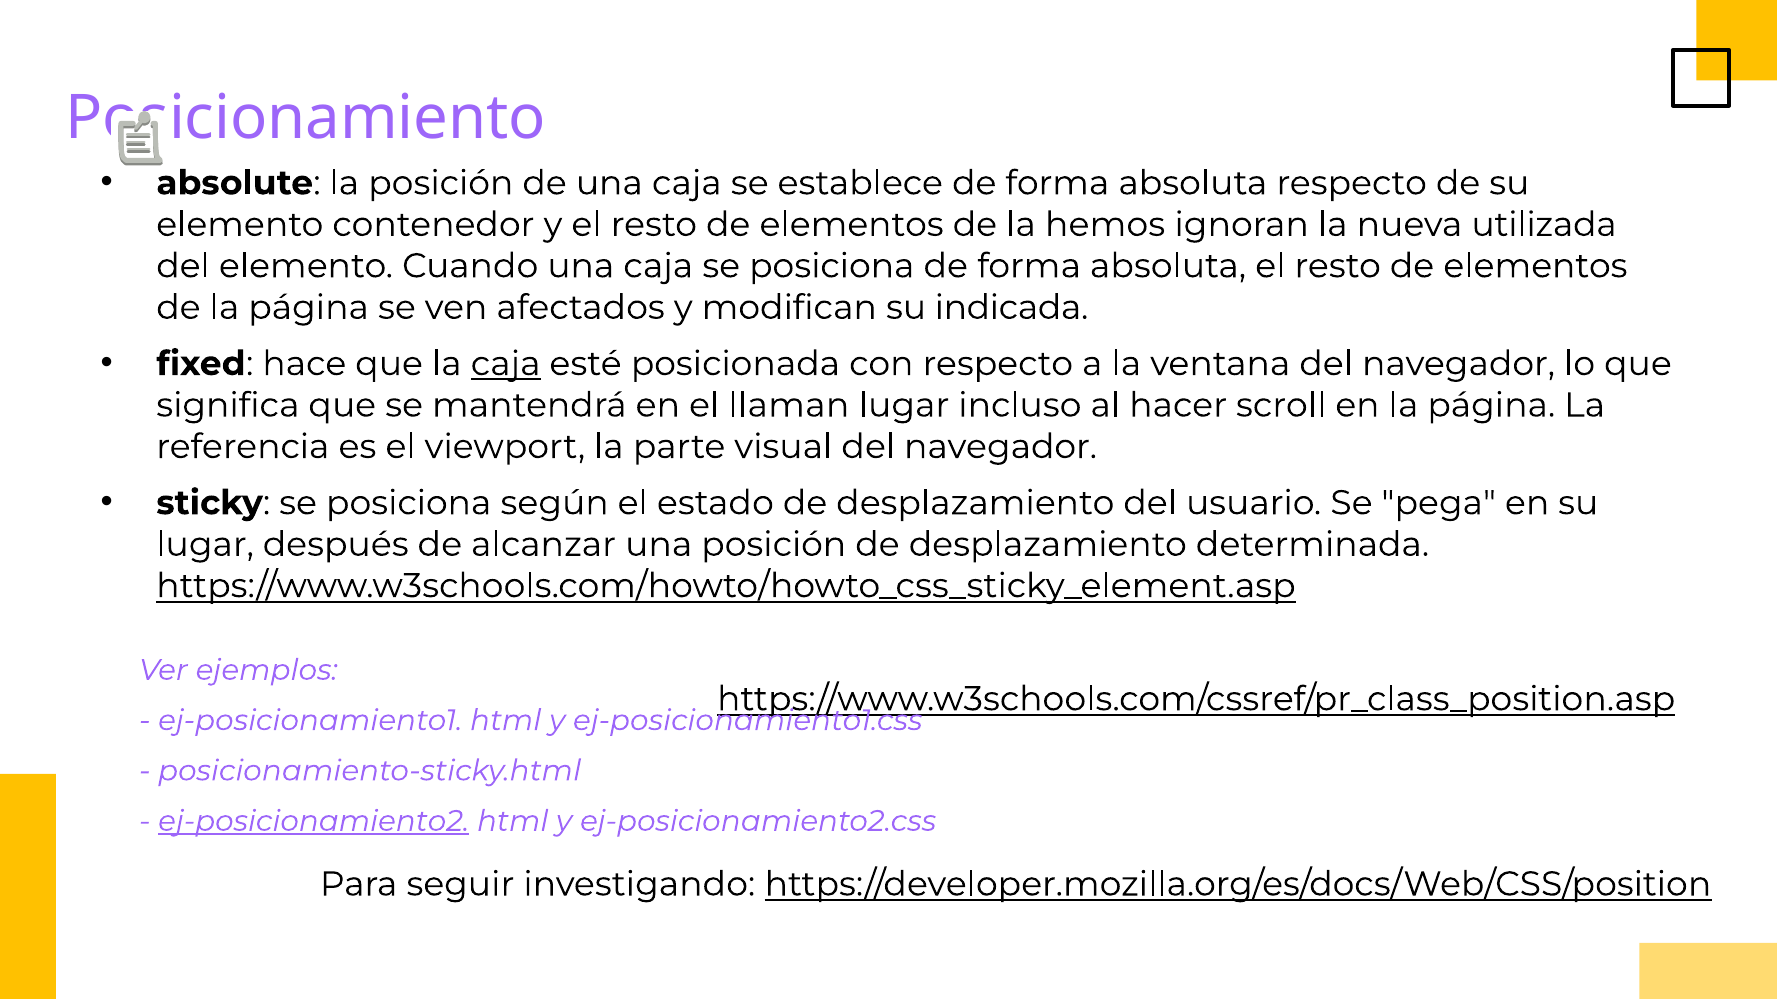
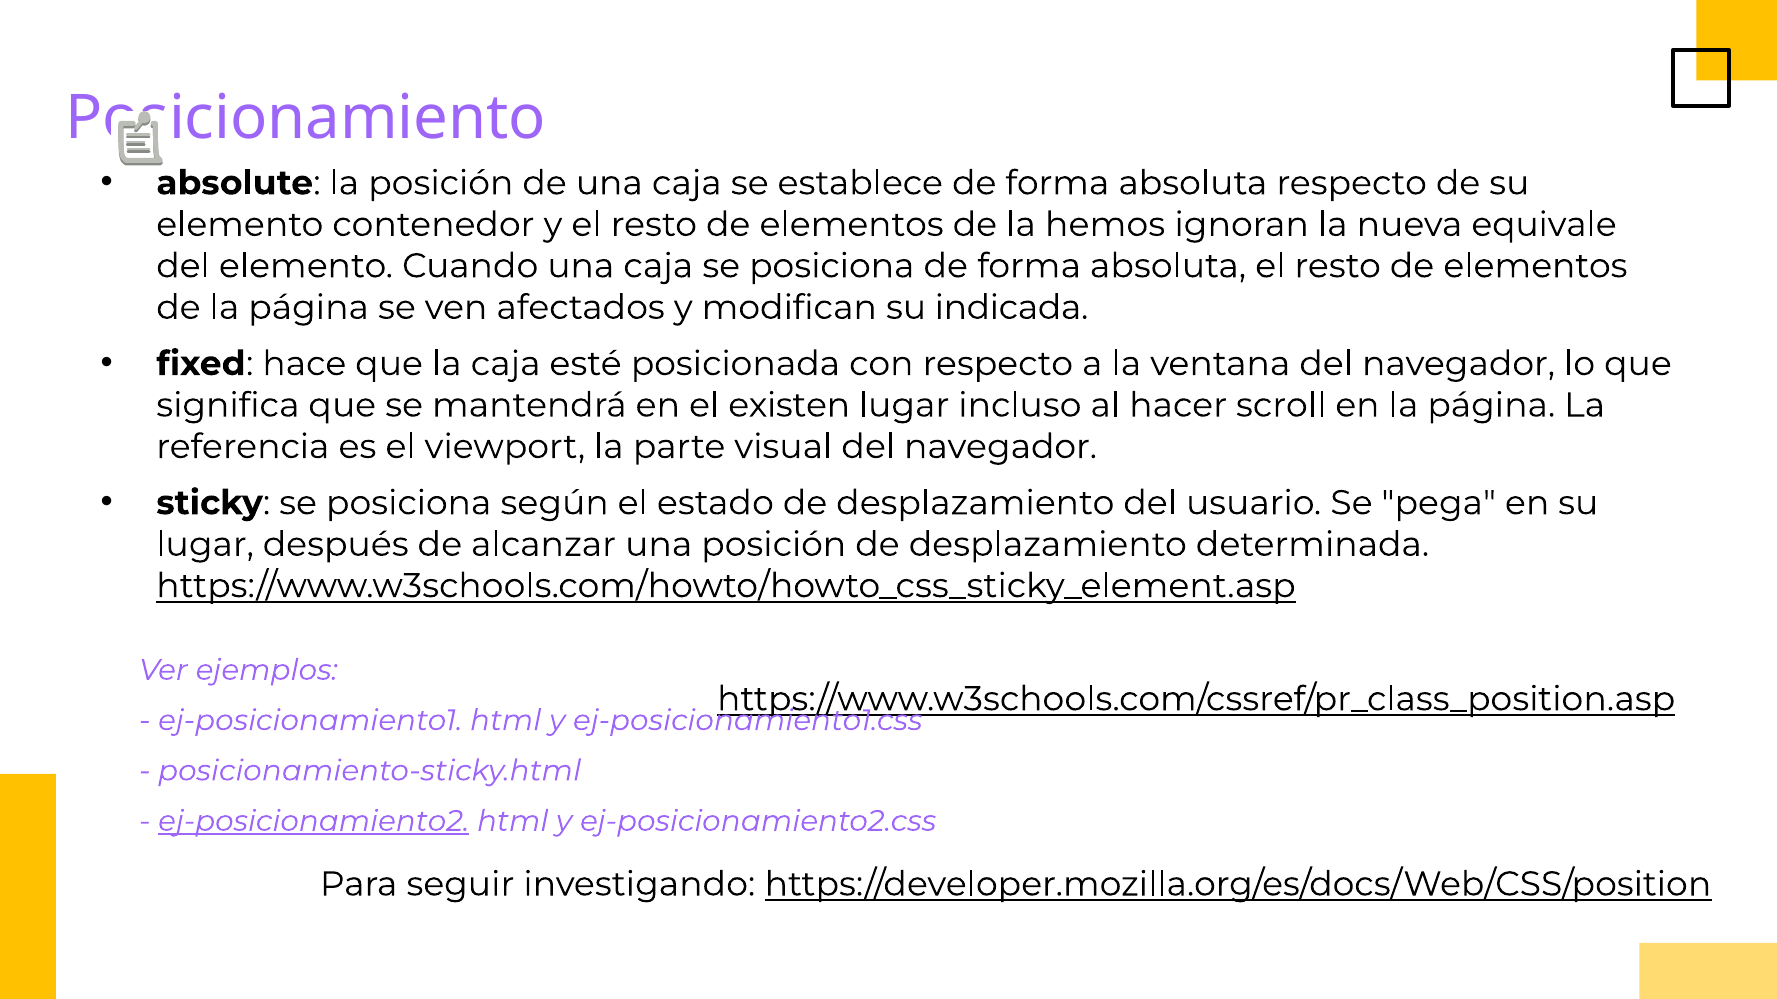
utilizada: utilizada -> equivale
caja at (506, 364) underline: present -> none
llaman: llaman -> existen
